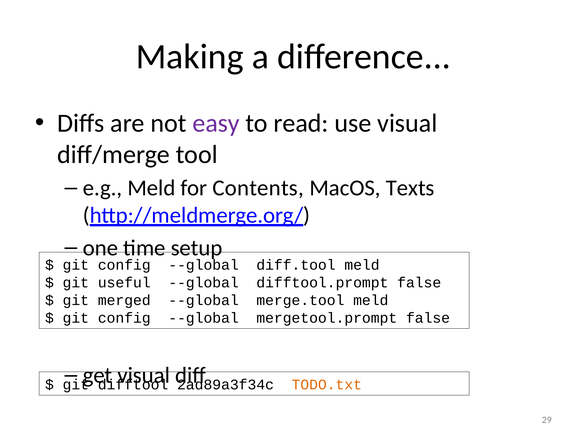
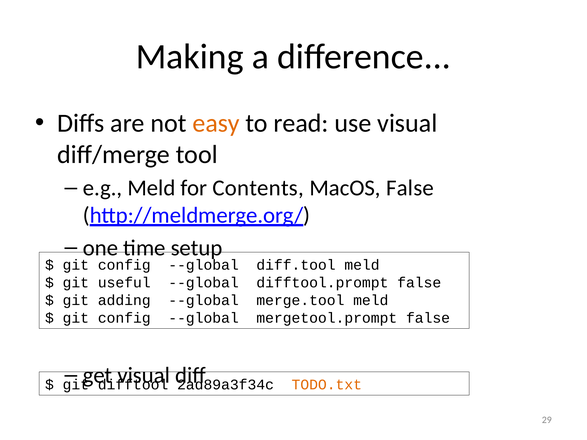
easy colour: purple -> orange
MacOS Texts: Texts -> False
merged: merged -> adding
